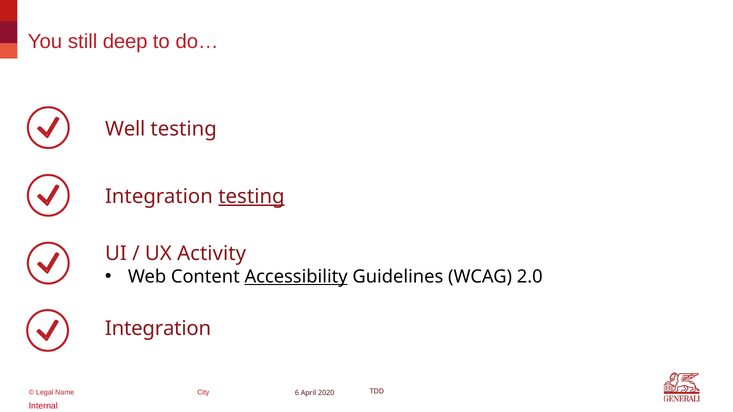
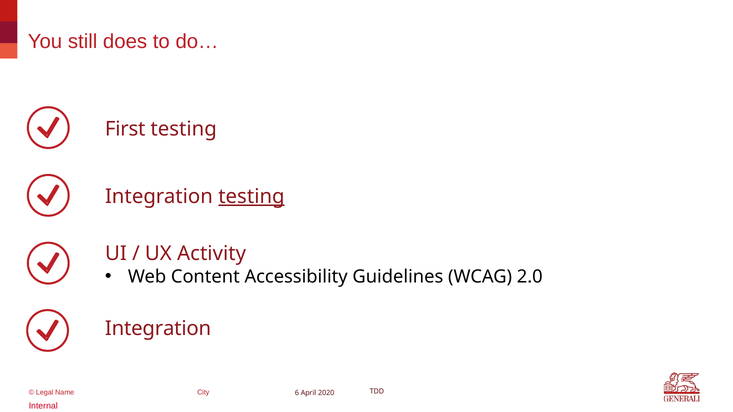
deep: deep -> does
Well: Well -> First
Accessibility underline: present -> none
